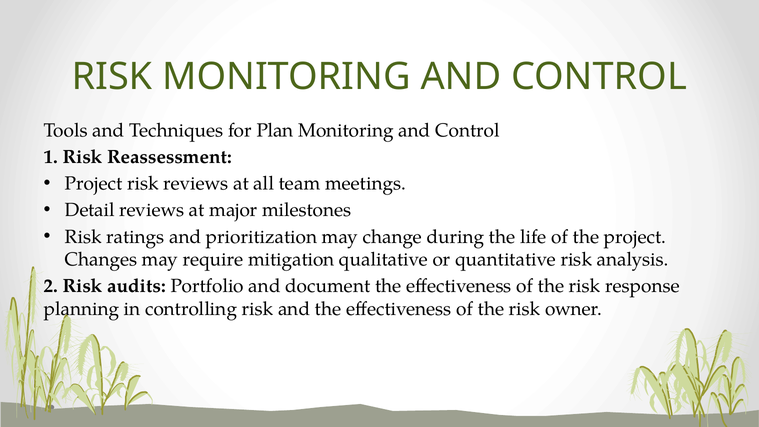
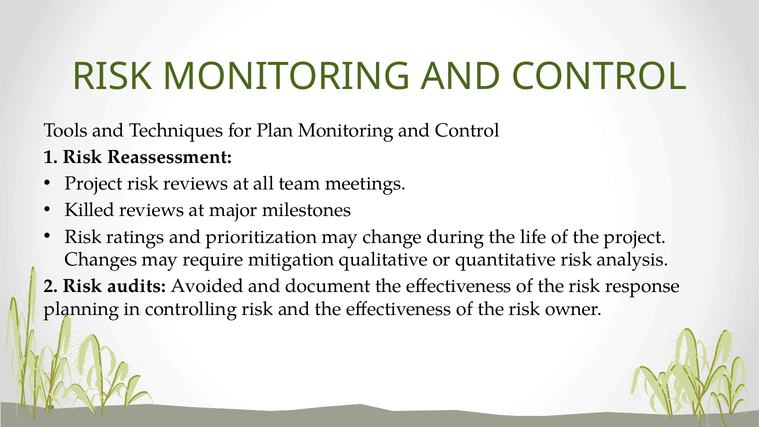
Detail: Detail -> Killed
Portfolio: Portfolio -> Avoided
